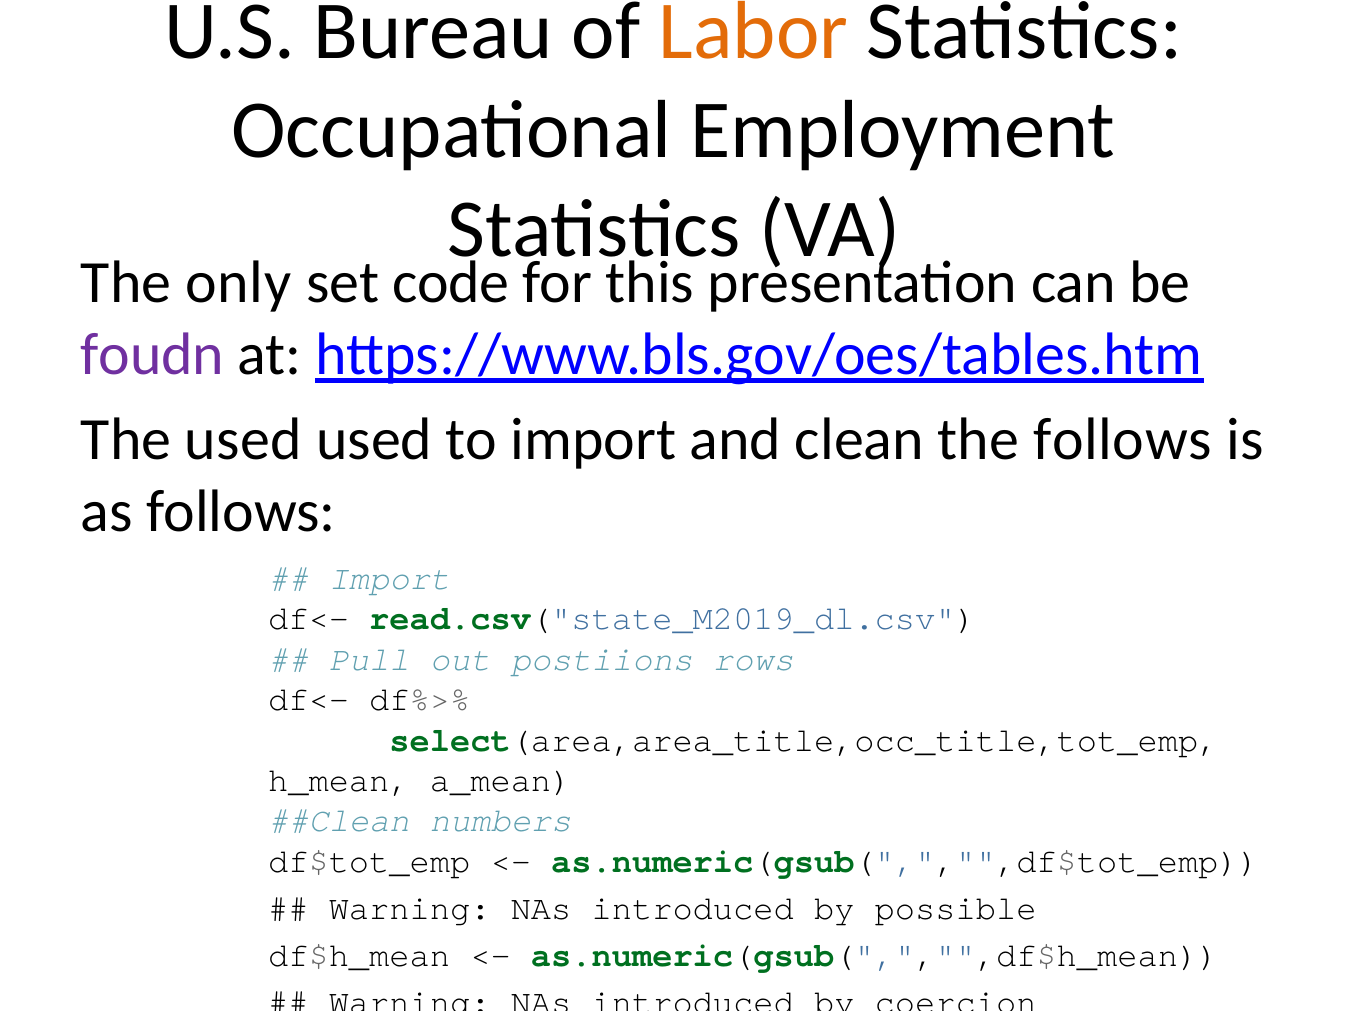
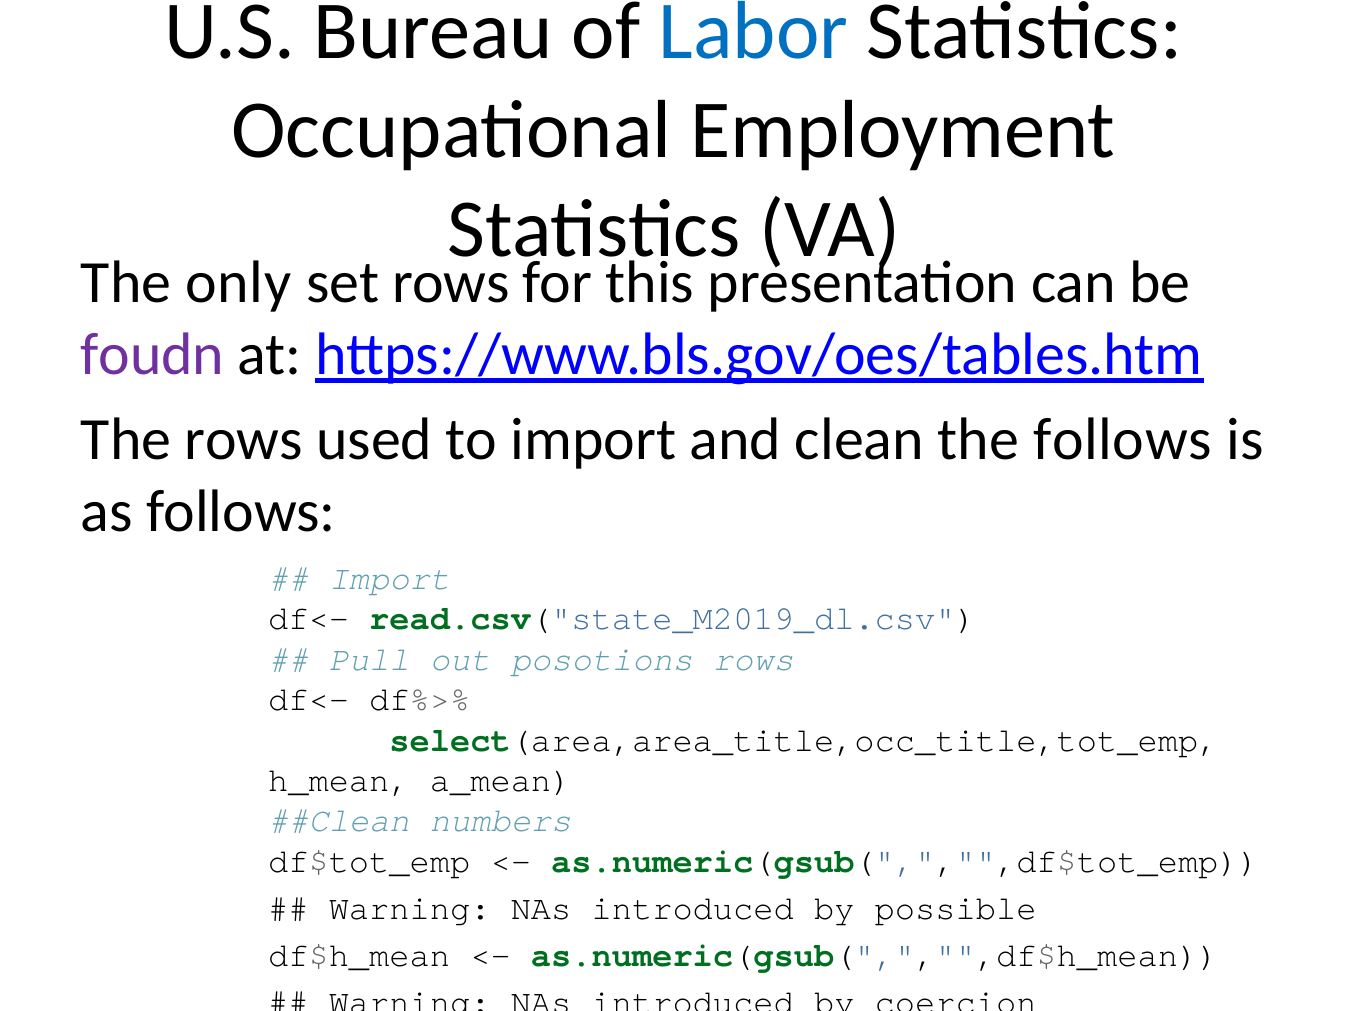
Labor colour: orange -> blue
set code: code -> rows
The used: used -> rows
postiions: postiions -> posotions
